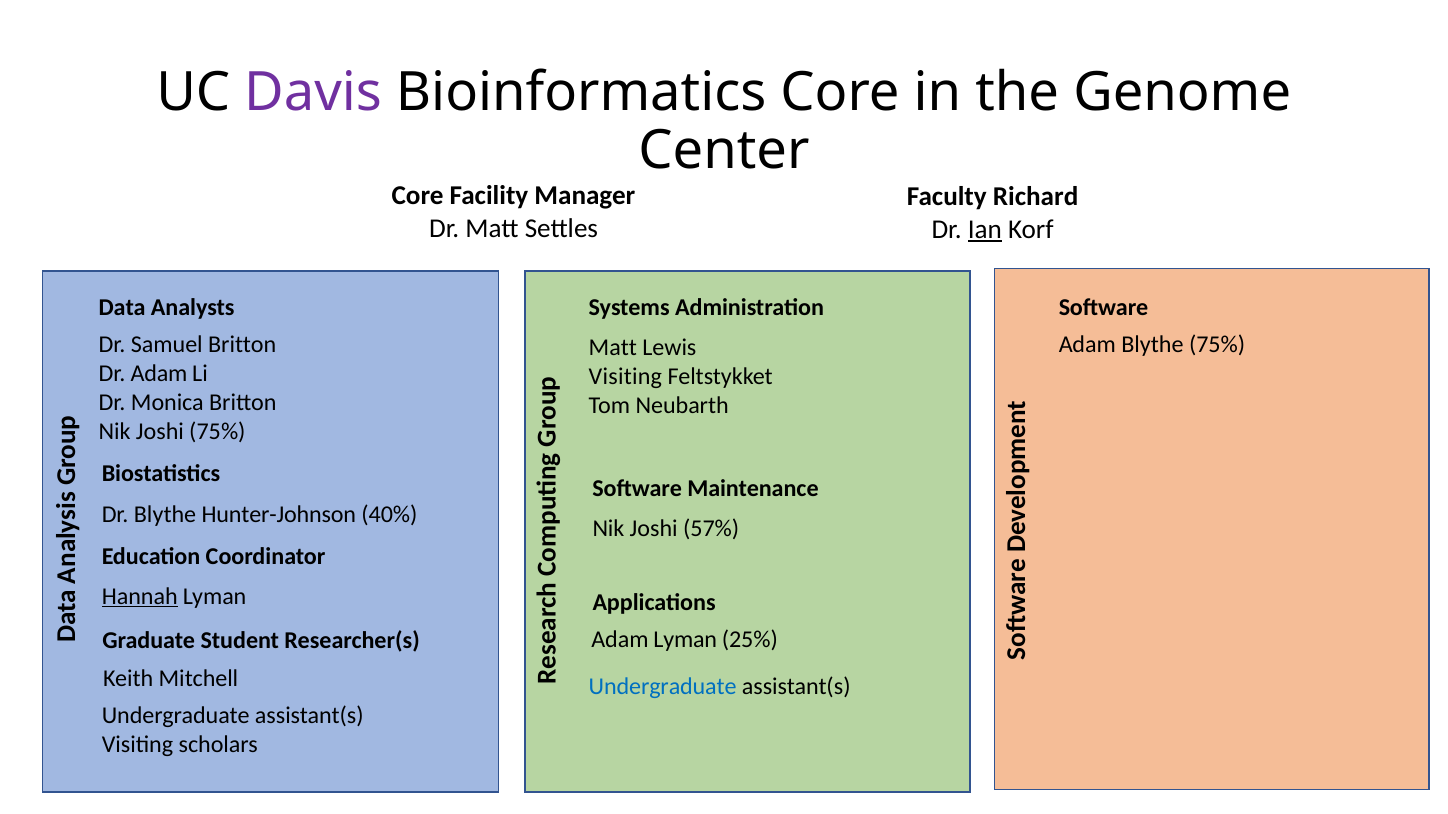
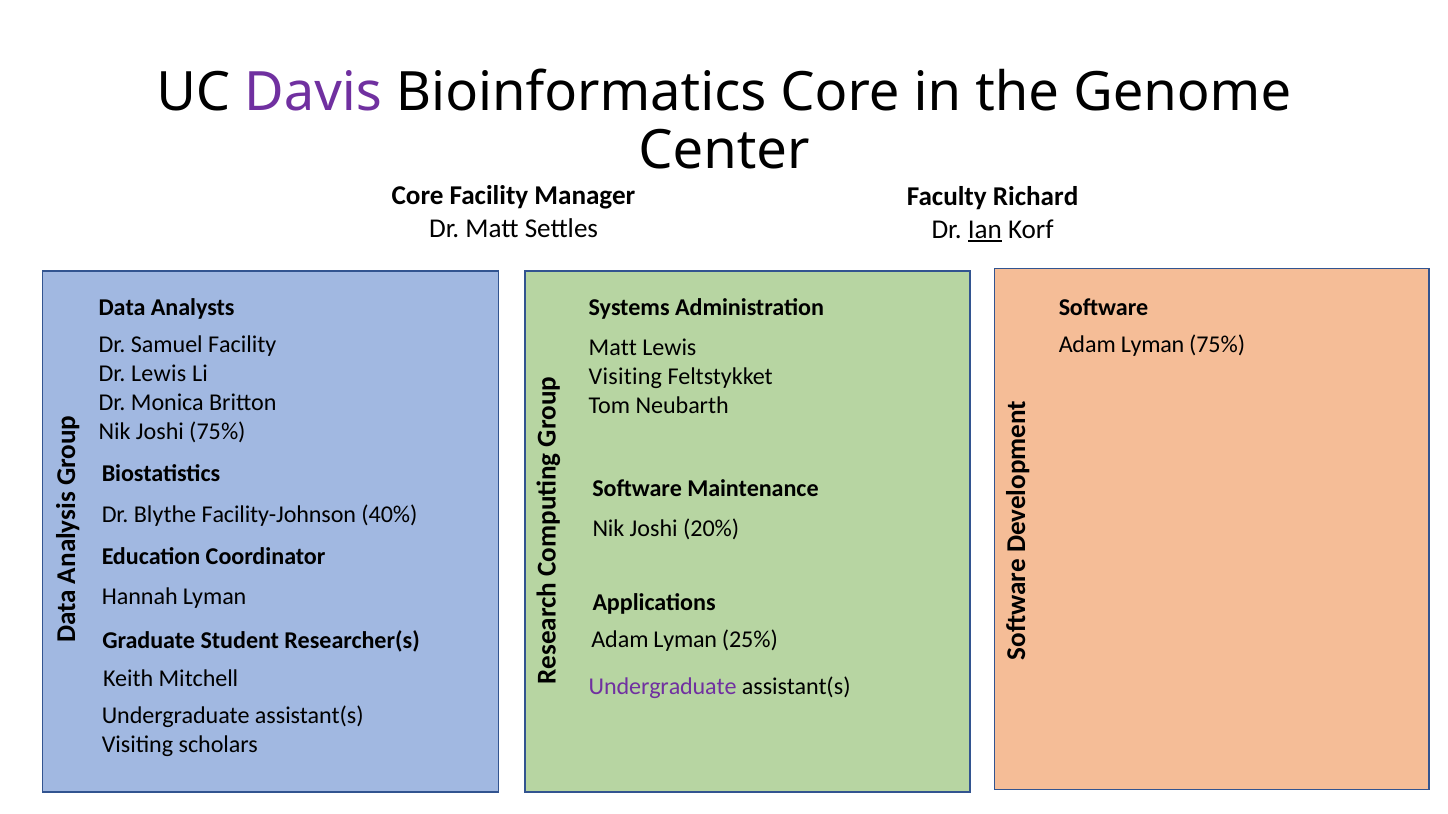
Samuel Britton: Britton -> Facility
Blythe at (1152, 345): Blythe -> Lyman
Dr Adam: Adam -> Lewis
Hunter-Johnson: Hunter-Johnson -> Facility-Johnson
57%: 57% -> 20%
Hannah underline: present -> none
Undergraduate at (663, 687) colour: blue -> purple
